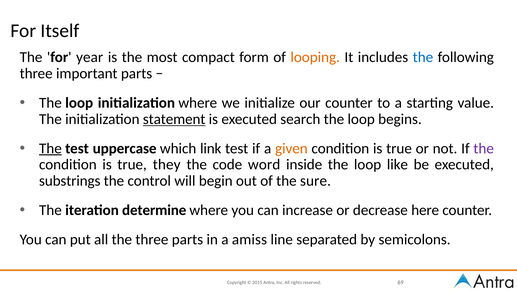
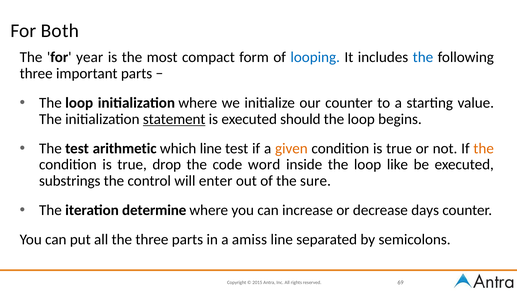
Itself: Itself -> Both
looping colour: orange -> blue
search: search -> should
The at (50, 148) underline: present -> none
uppercase: uppercase -> arithmetic
which link: link -> line
the at (484, 148) colour: purple -> orange
they: they -> drop
begin: begin -> enter
here: here -> days
